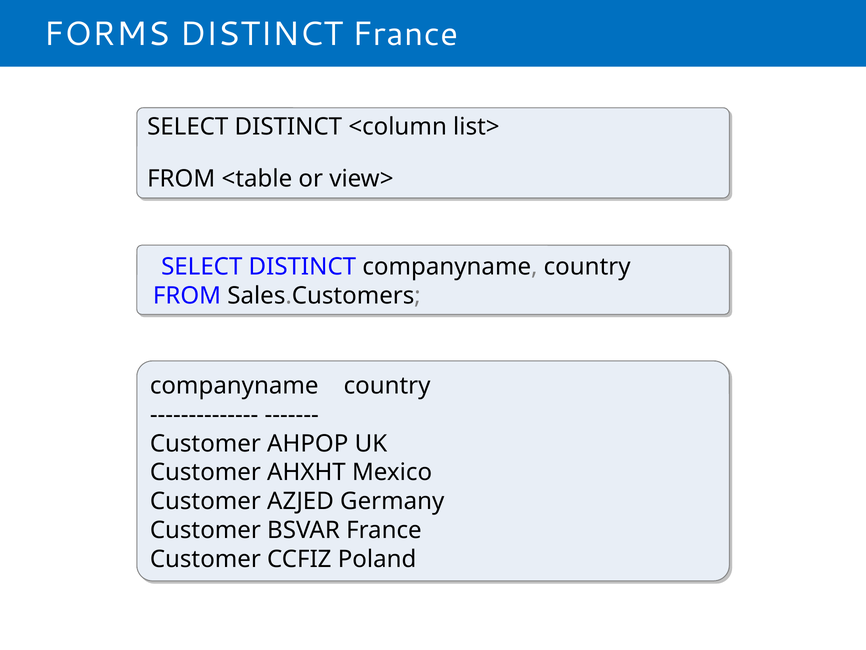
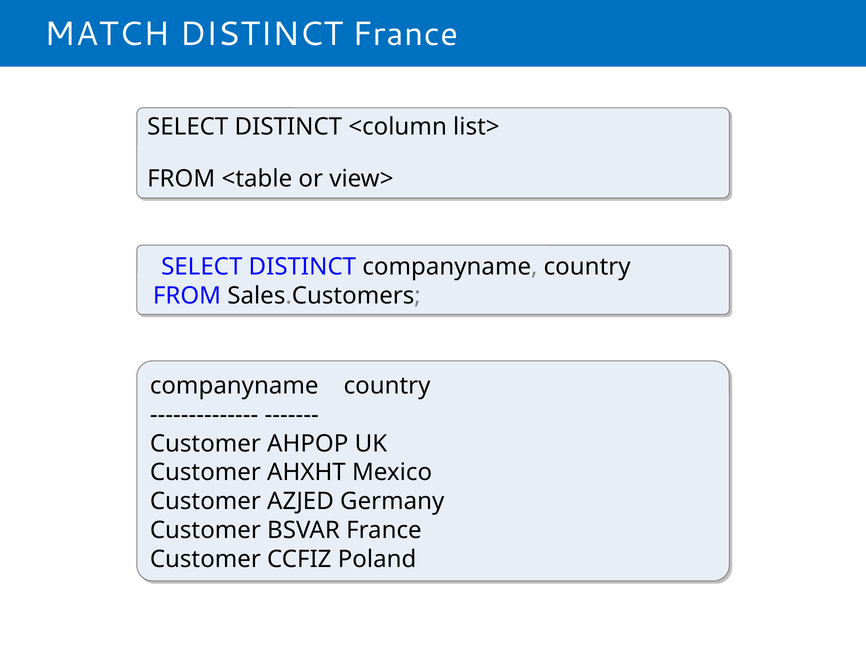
FORMS: FORMS -> MATCH
